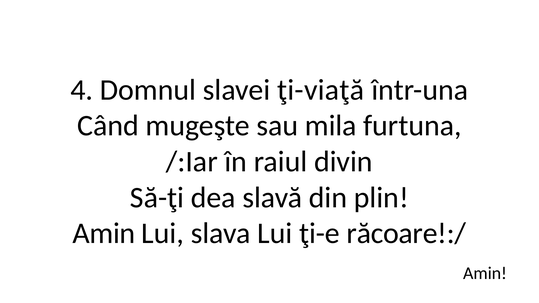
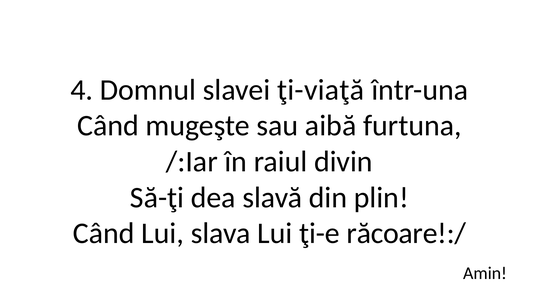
mila: mila -> aibă
Amin at (104, 234): Amin -> Când
